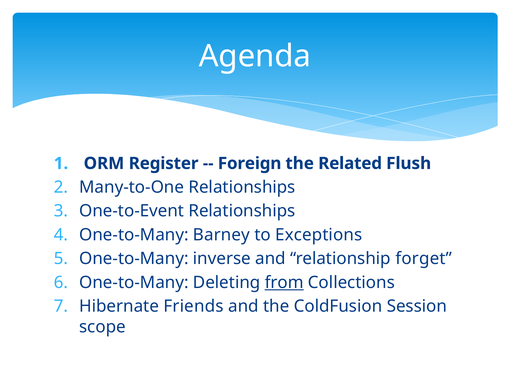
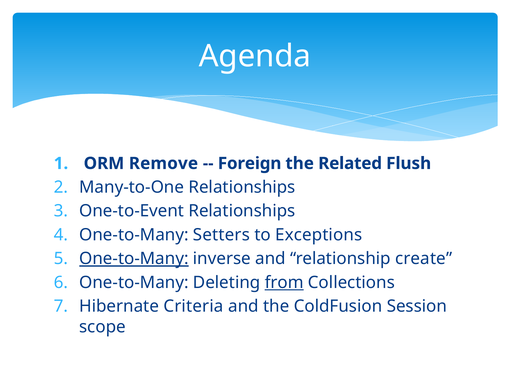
Register: Register -> Remove
Barney: Barney -> Setters
One-to-Many at (134, 258) underline: none -> present
forget: forget -> create
Friends: Friends -> Criteria
